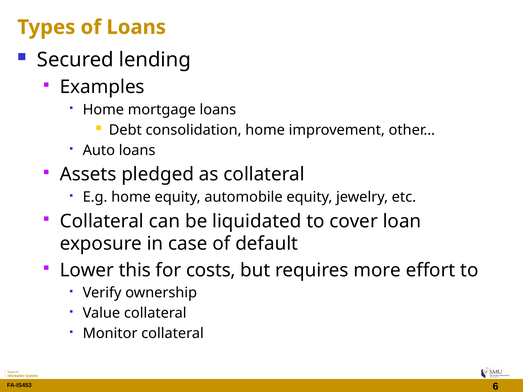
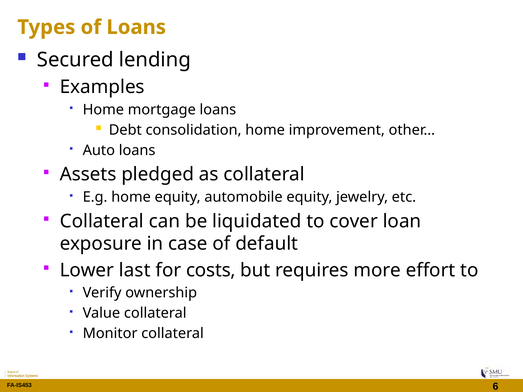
this: this -> last
